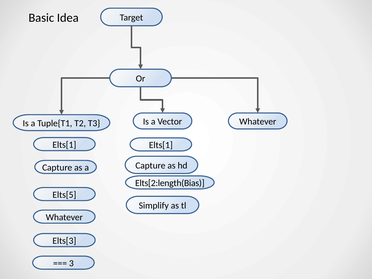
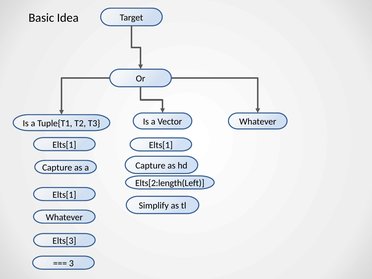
Elts[2:length(Bias: Elts[2:length(Bias -> Elts[2:length(Left
Elts[5 at (64, 195): Elts[5 -> Elts[1
